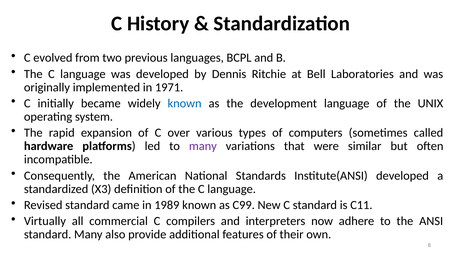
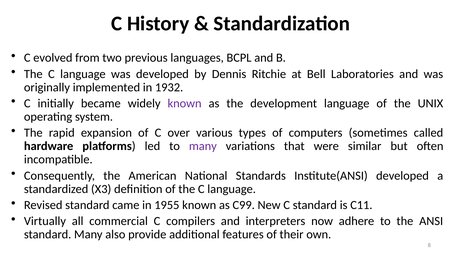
1971: 1971 -> 1932
known at (185, 103) colour: blue -> purple
1989: 1989 -> 1955
